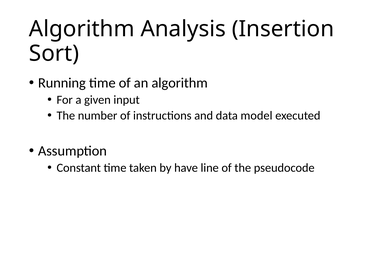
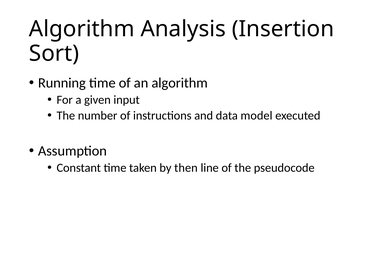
have: have -> then
